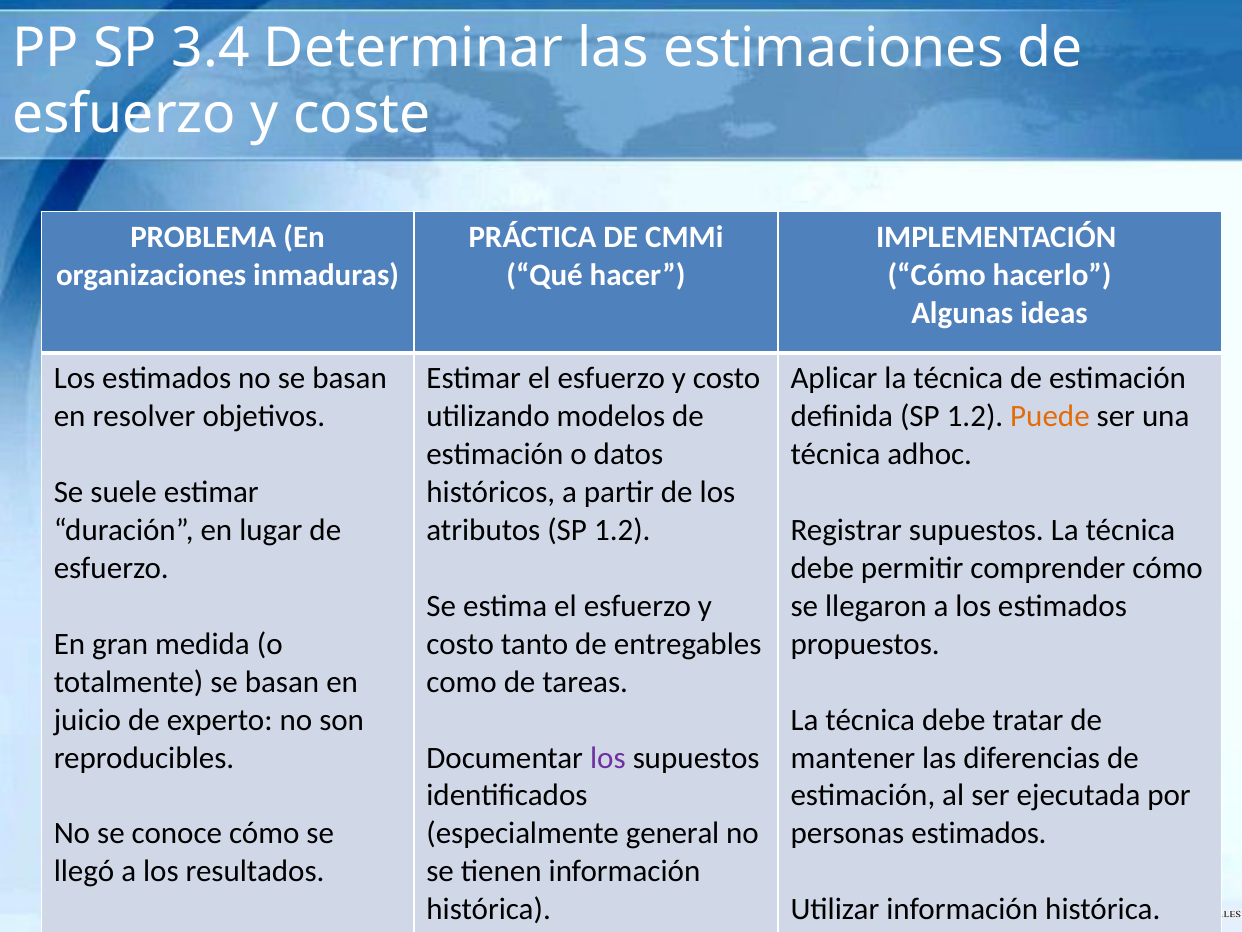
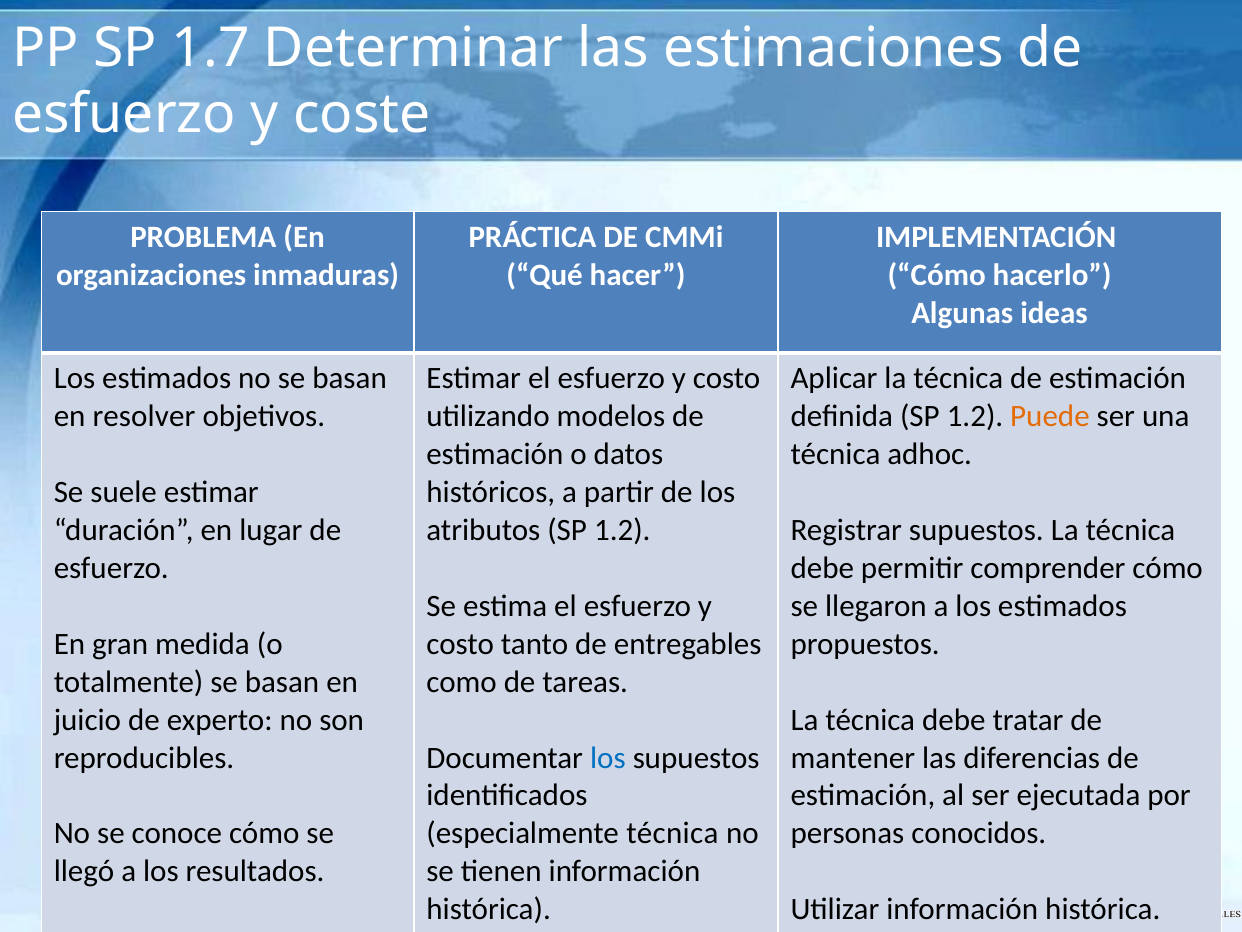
3.4: 3.4 -> 1.7
los at (608, 757) colour: purple -> blue
especialmente general: general -> técnica
personas estimados: estimados -> conocidos
